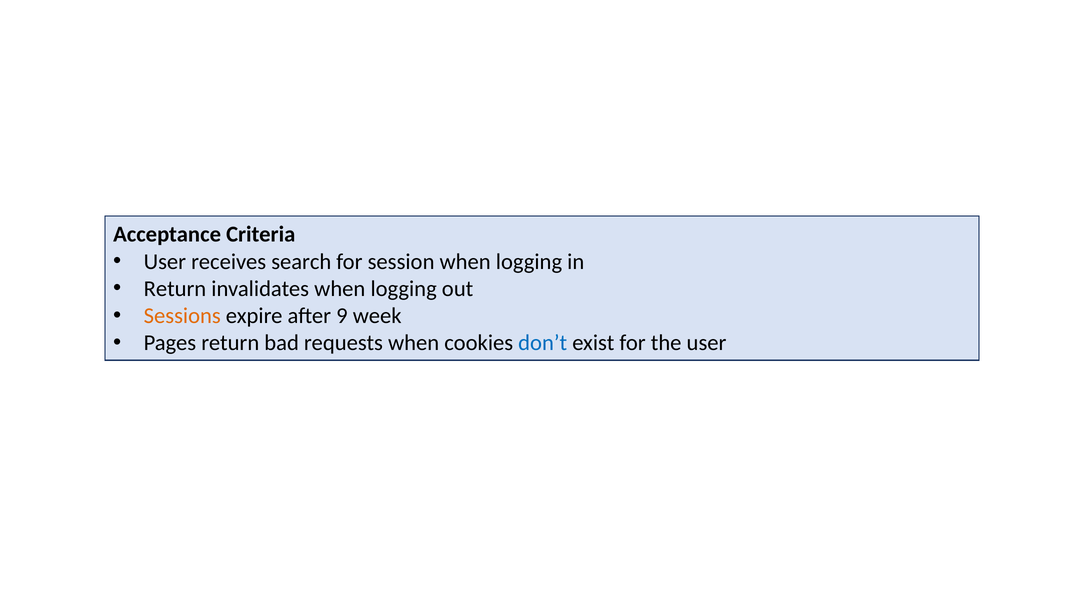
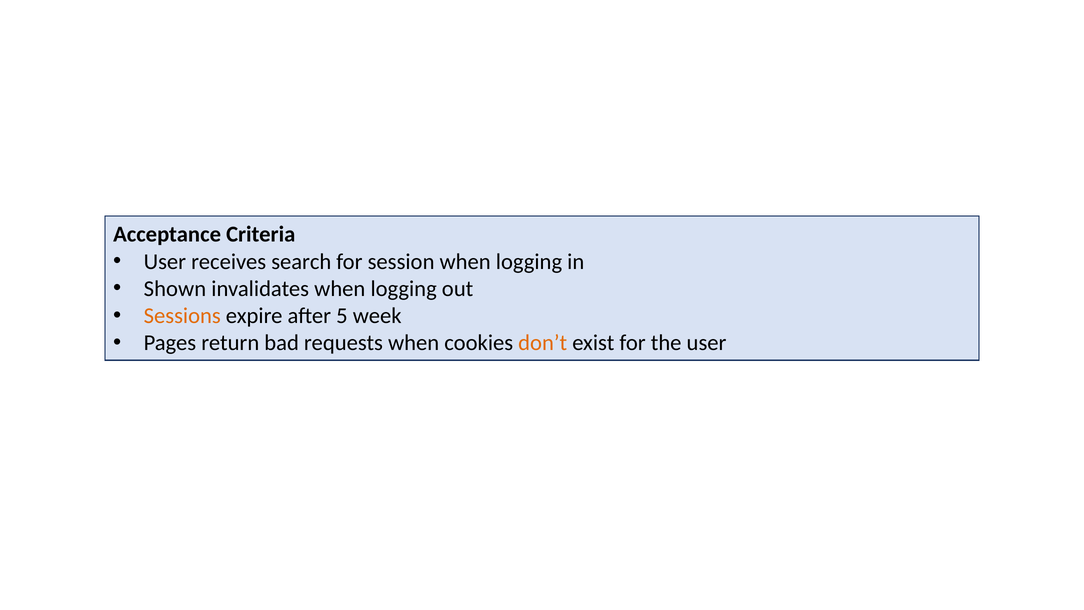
Return at (175, 289): Return -> Shown
9: 9 -> 5
don’t colour: blue -> orange
